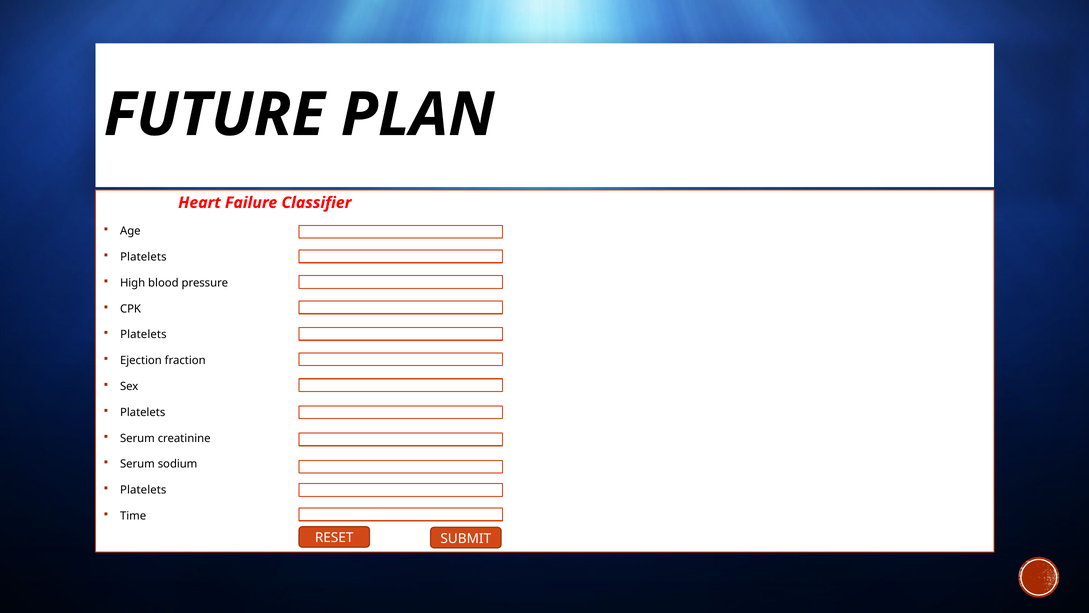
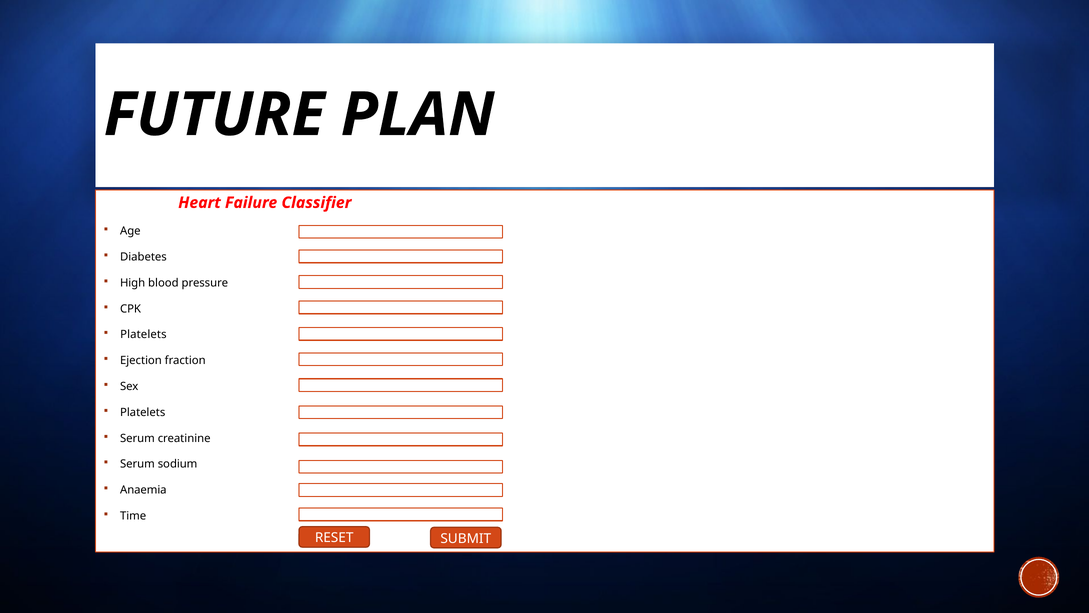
Platelets at (143, 257): Platelets -> Diabetes
Platelets at (143, 490): Platelets -> Anaemia
